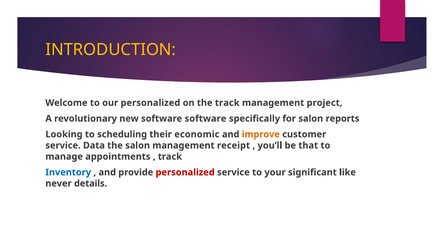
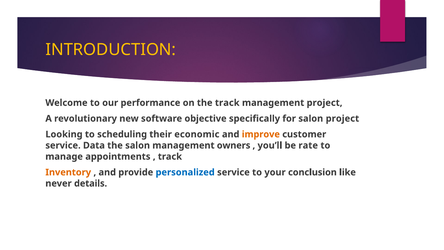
our personalized: personalized -> performance
software software: software -> objective
salon reports: reports -> project
receipt: receipt -> owners
that: that -> rate
Inventory colour: blue -> orange
personalized at (185, 172) colour: red -> blue
significant: significant -> conclusion
